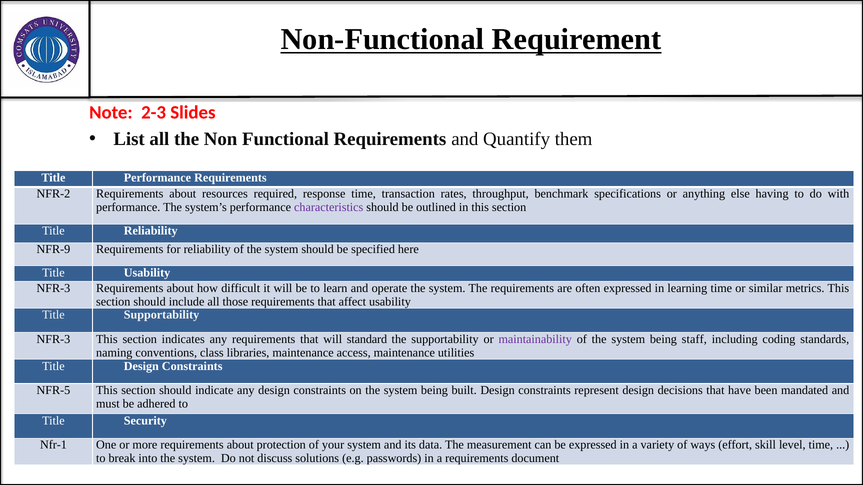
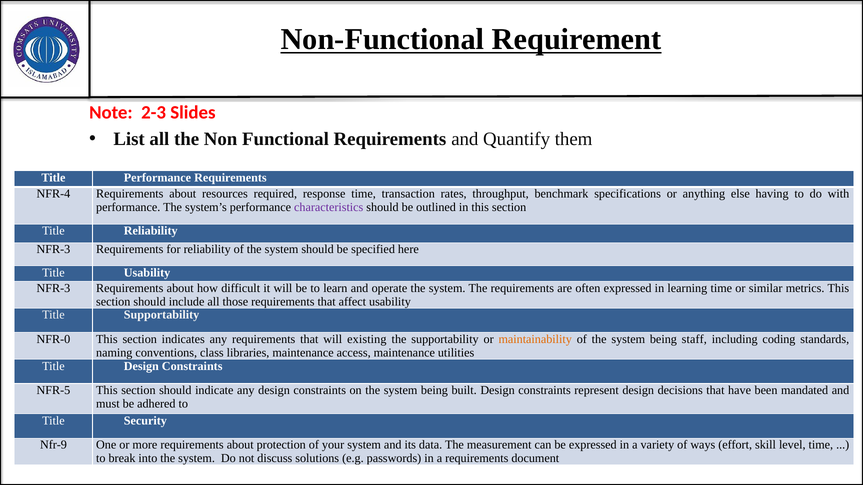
NFR-2: NFR-2 -> NFR-4
NFR-9 at (53, 250): NFR-9 -> NFR-3
NFR-3 at (53, 340): NFR-3 -> NFR-0
standard: standard -> existing
maintainability colour: purple -> orange
Nfr-1: Nfr-1 -> Nfr-9
